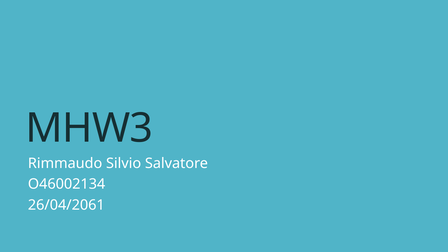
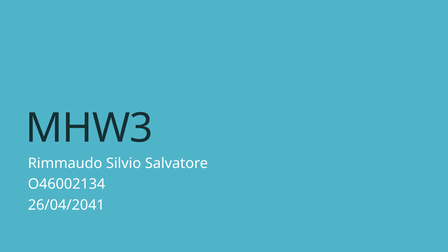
26/04/2061: 26/04/2061 -> 26/04/2041
